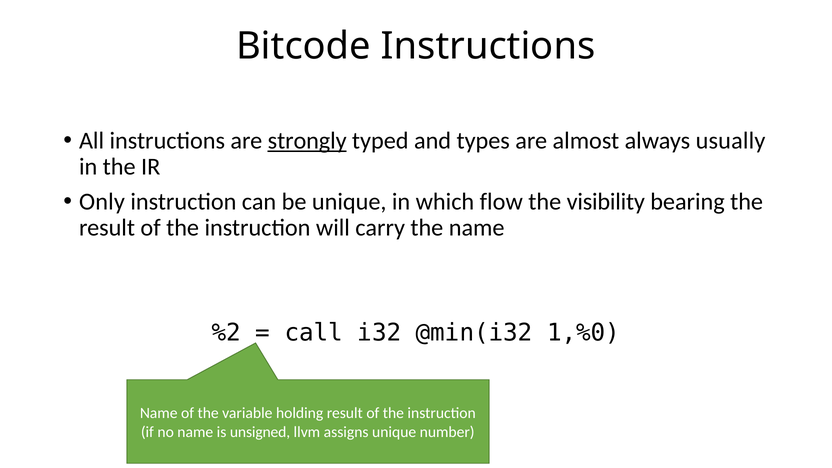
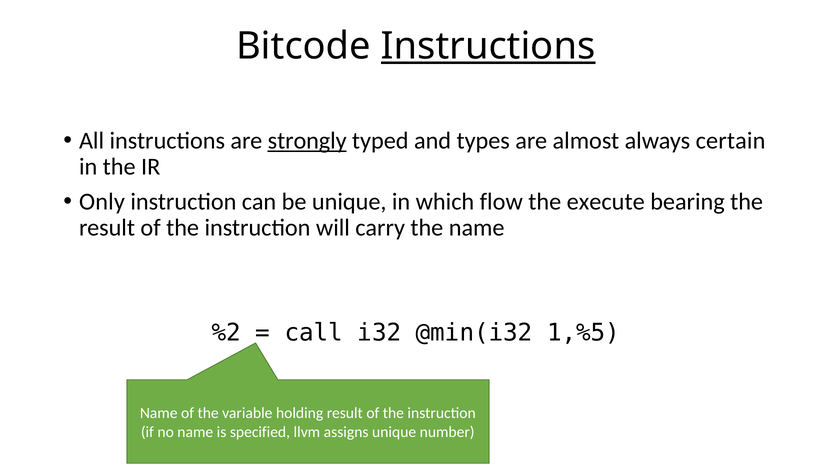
Instructions at (488, 46) underline: none -> present
usually: usually -> certain
visibility: visibility -> execute
1,%0: 1,%0 -> 1,%5
unsigned: unsigned -> specified
